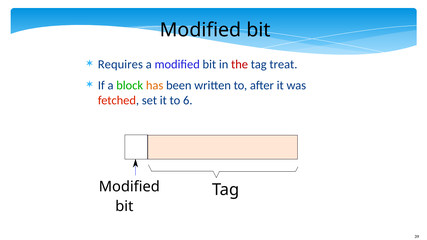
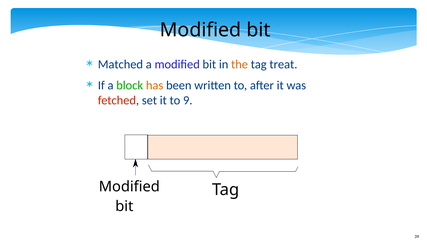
Requires: Requires -> Matched
the colour: red -> orange
6: 6 -> 9
